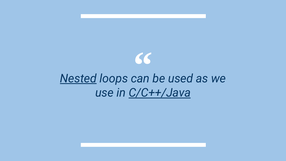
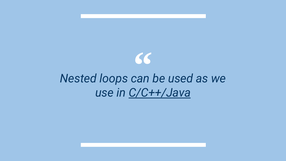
Nested underline: present -> none
